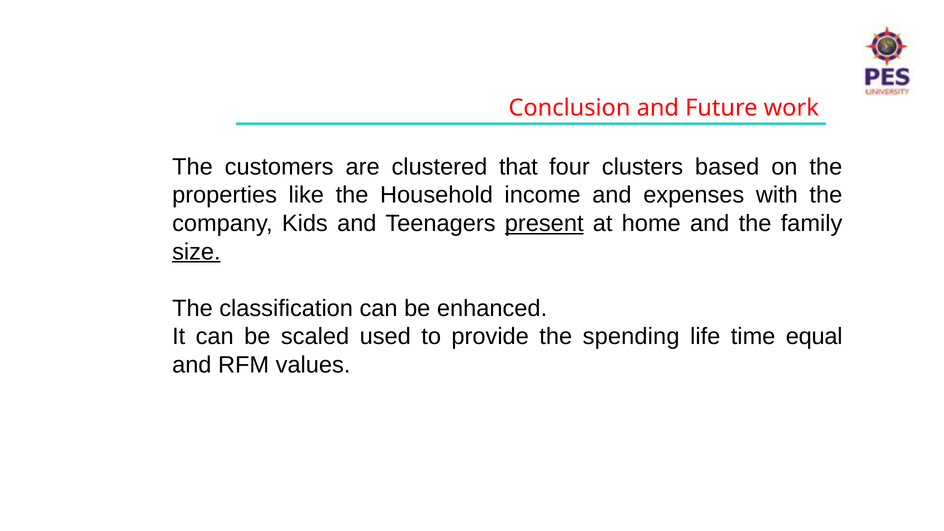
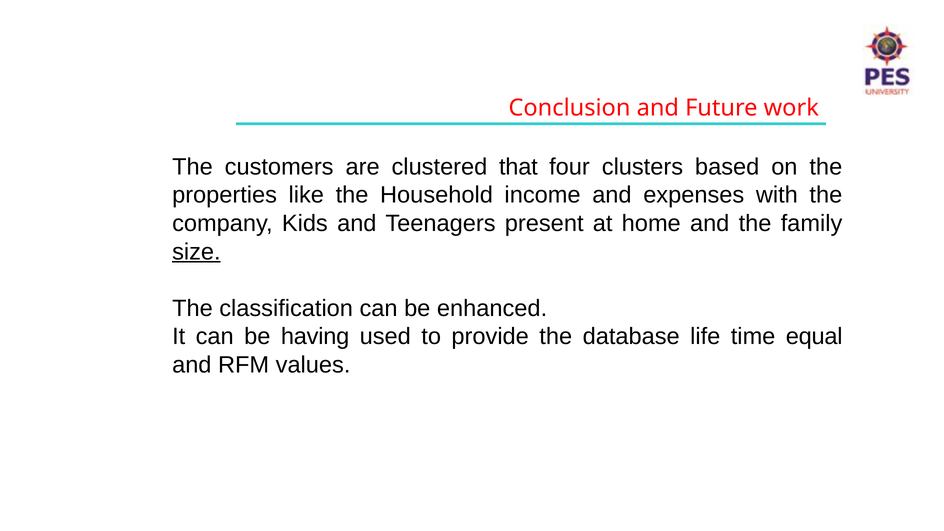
present underline: present -> none
scaled: scaled -> having
spending: spending -> database
